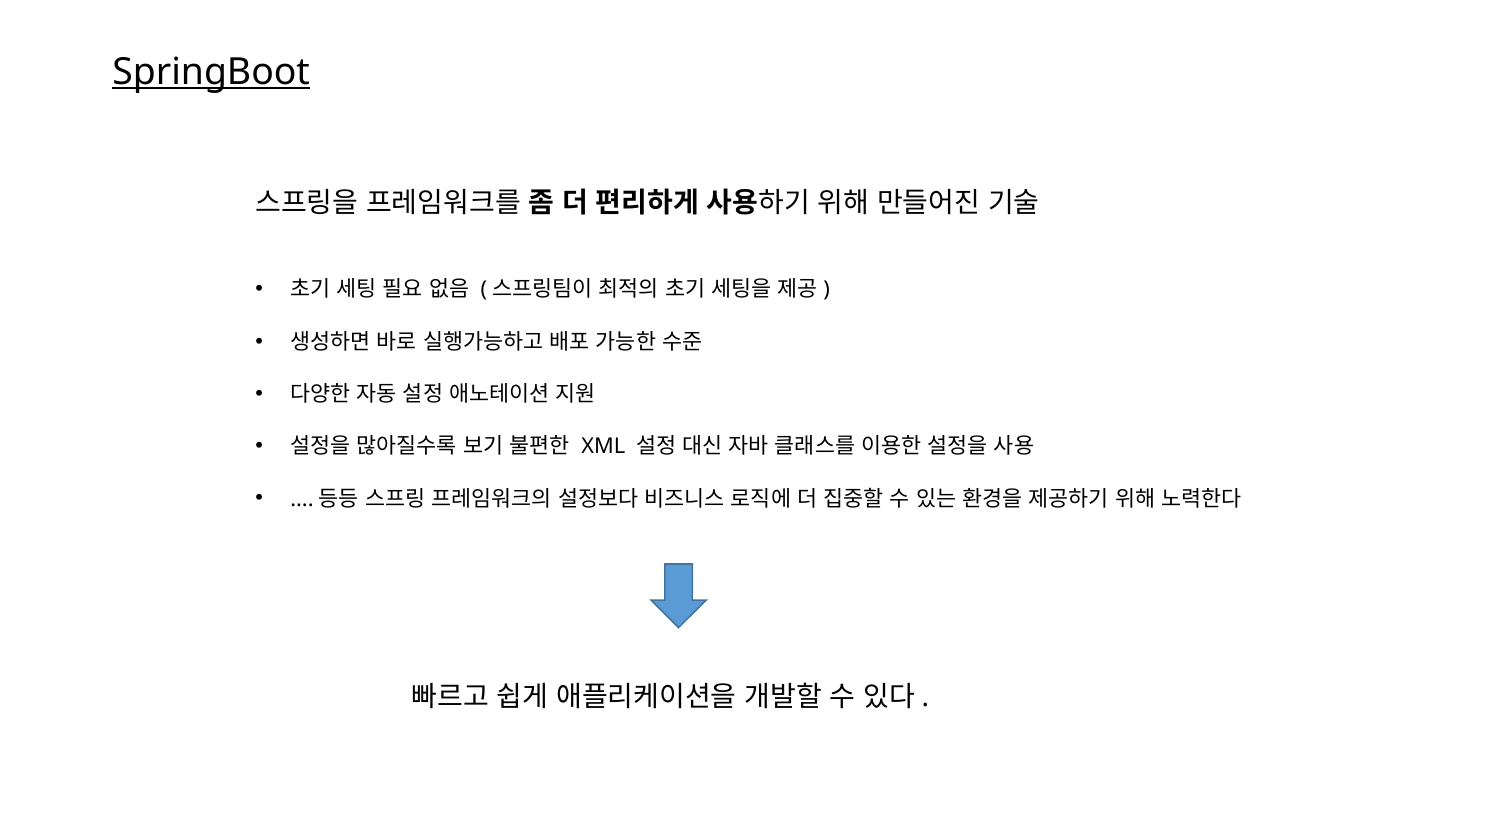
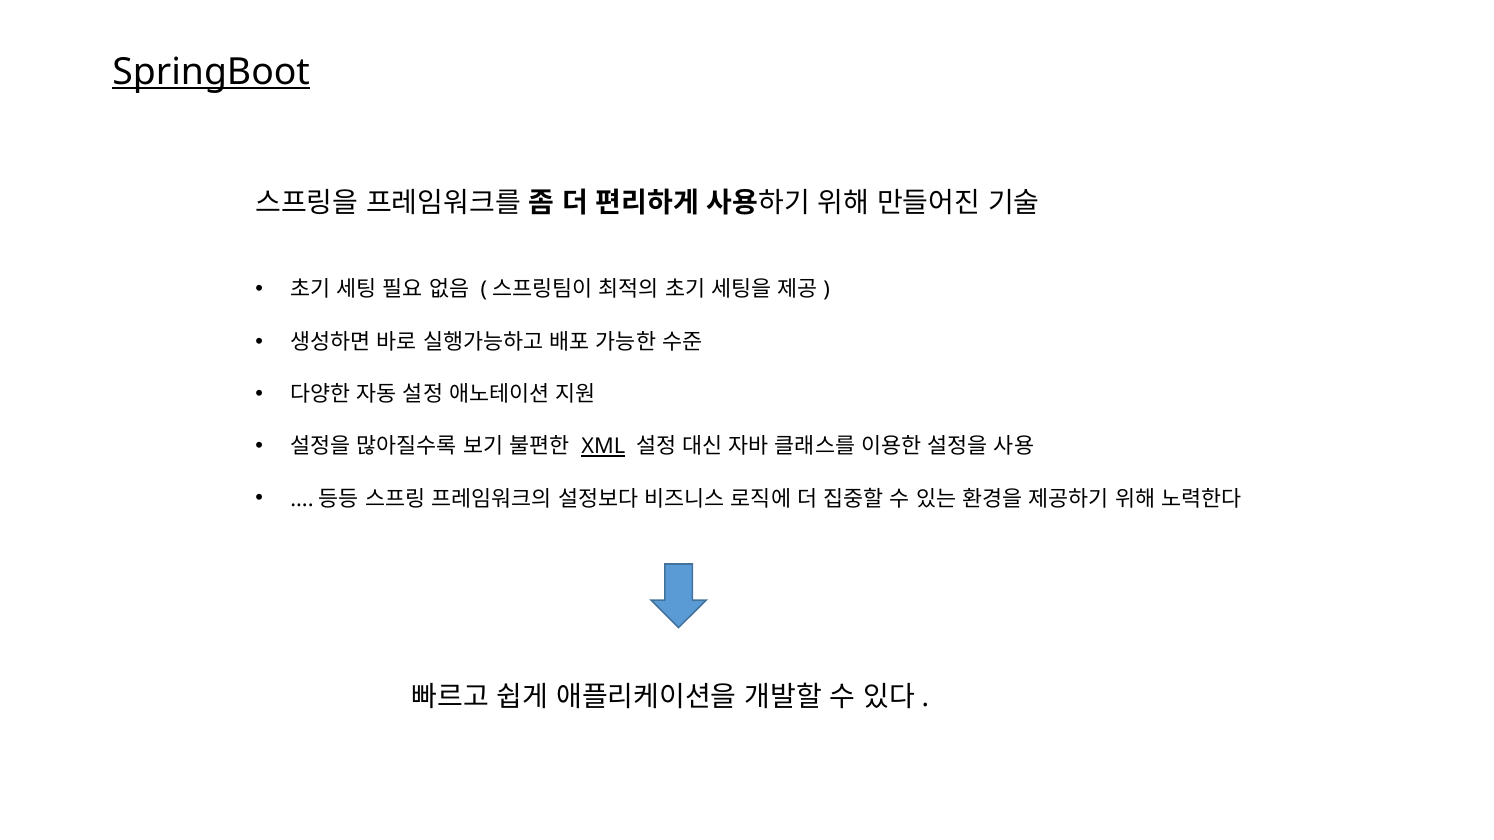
XML underline: none -> present
